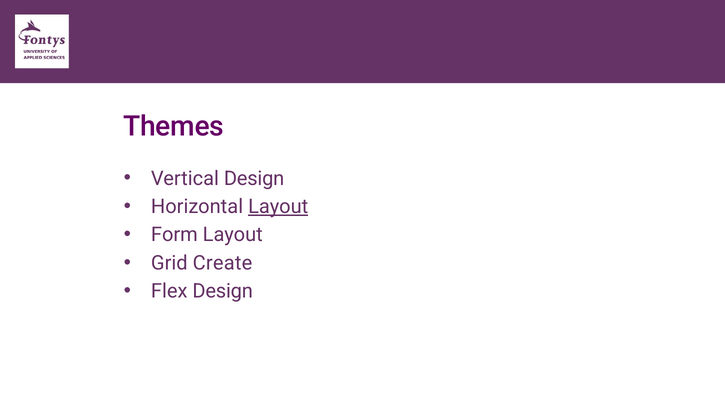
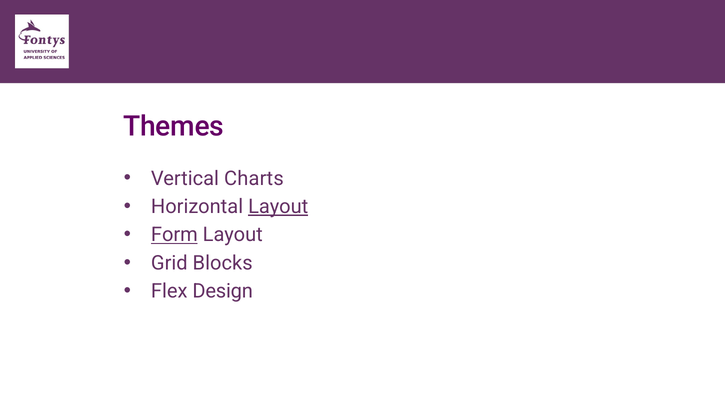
Vertical Design: Design -> Charts
Form underline: none -> present
Create: Create -> Blocks
